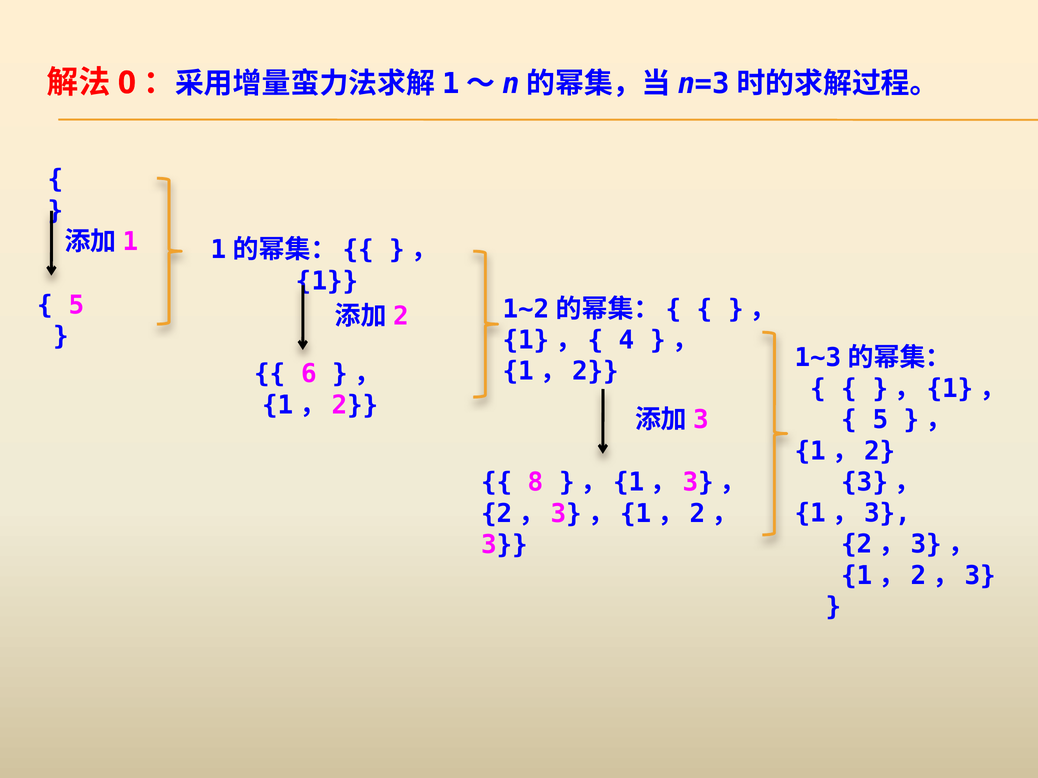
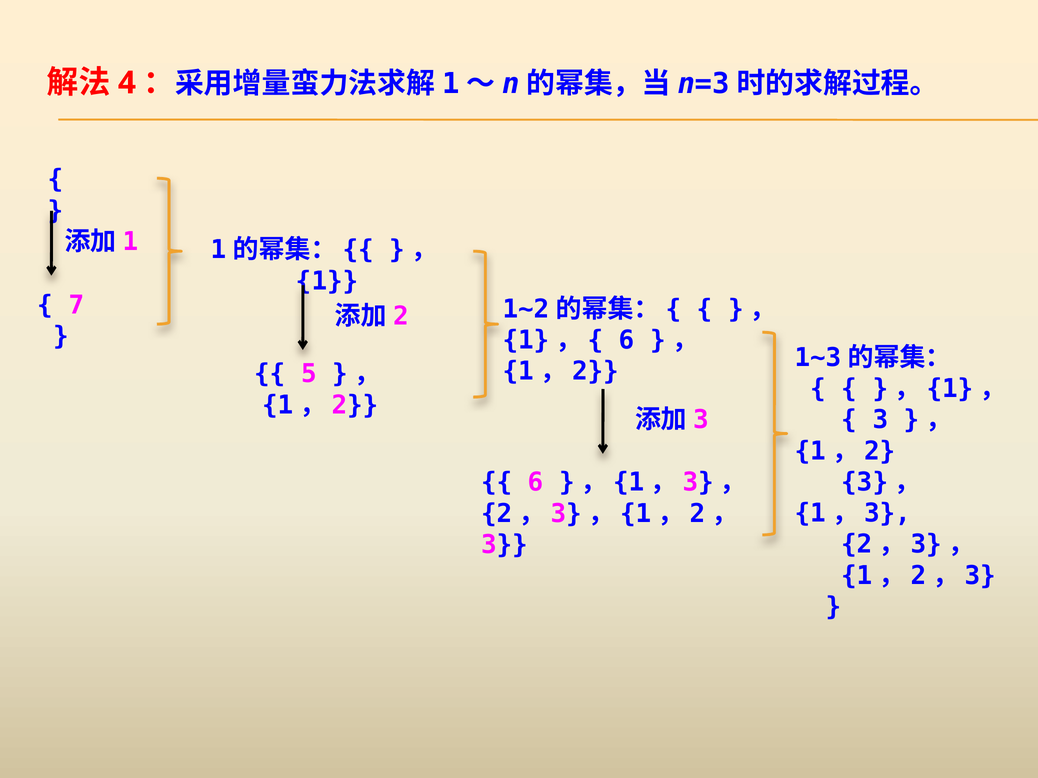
0: 0 -> 4
5 at (76, 305): 5 -> 7
1}，{ 4: 4 -> 6
6: 6 -> 5
5 at (880, 420): 5 -> 3
8 at (536, 483): 8 -> 6
